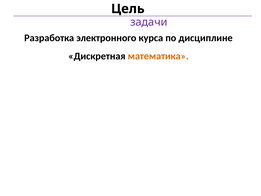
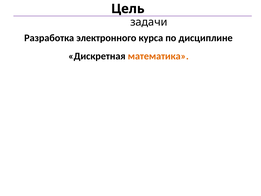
задачи colour: purple -> black
